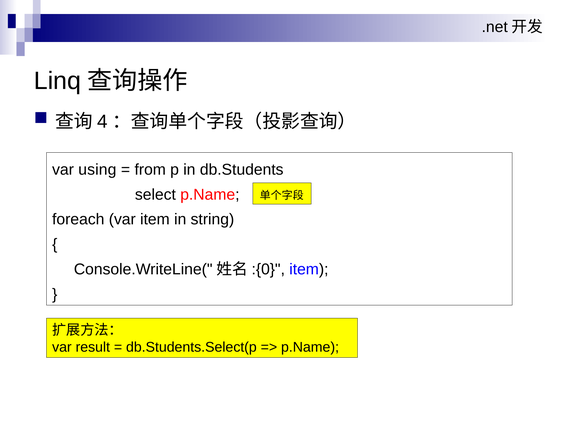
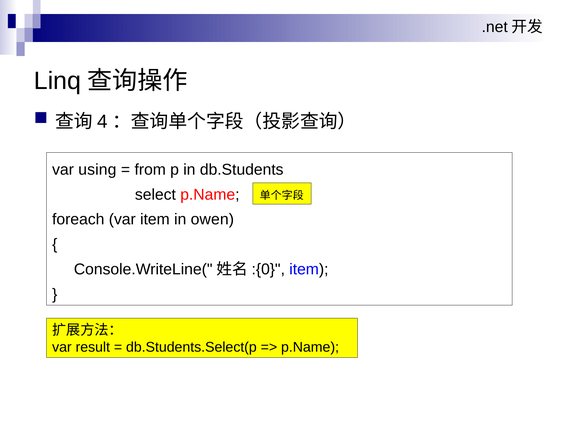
string: string -> owen
